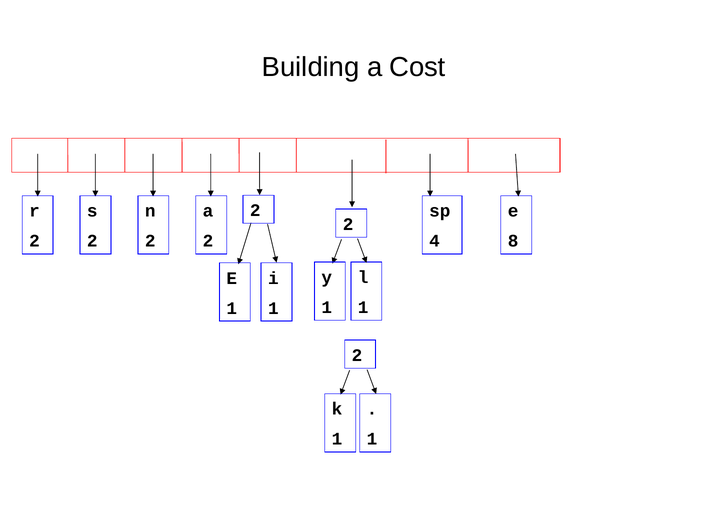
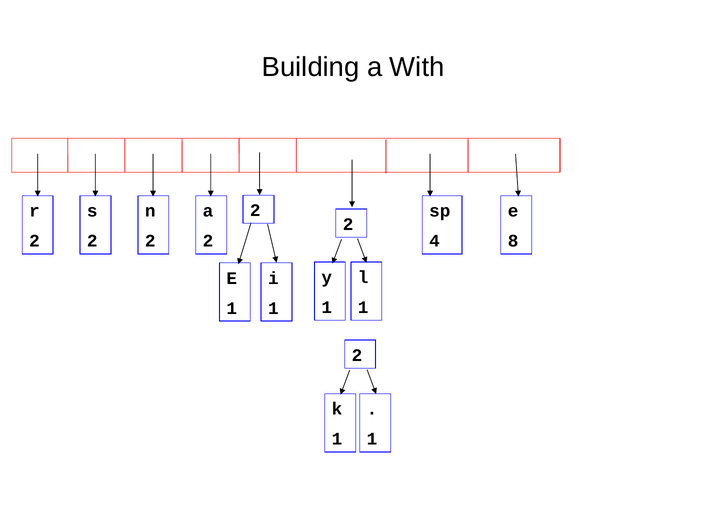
Cost: Cost -> With
